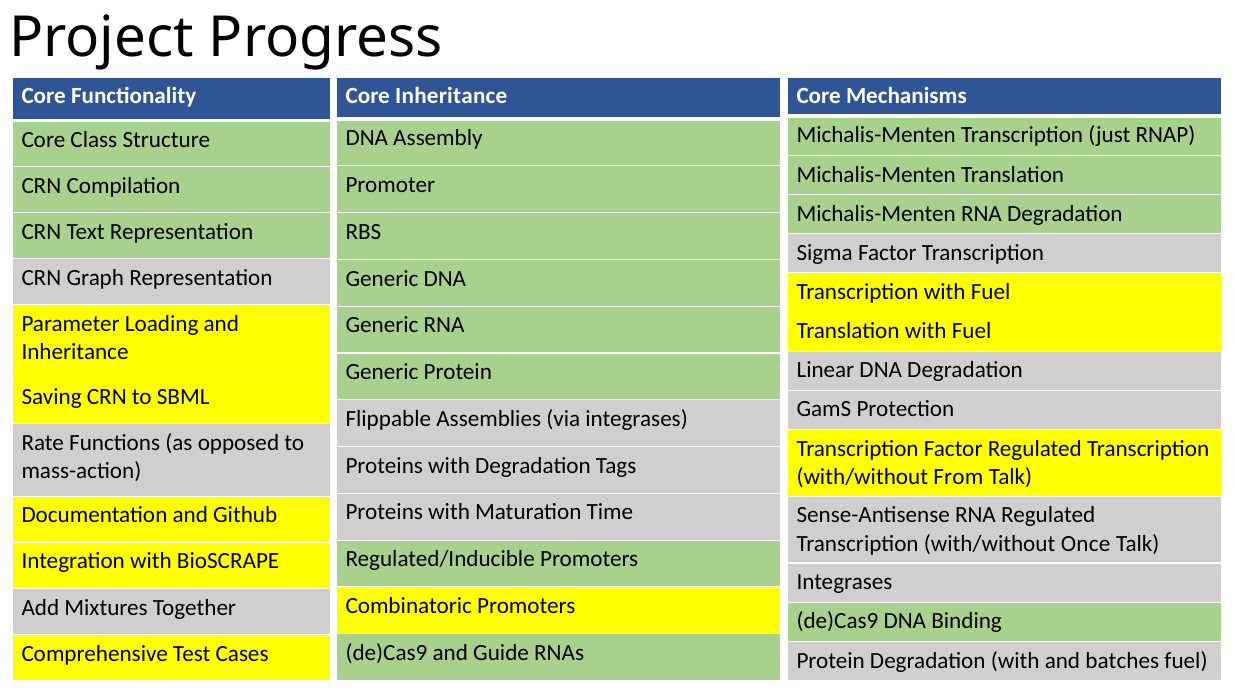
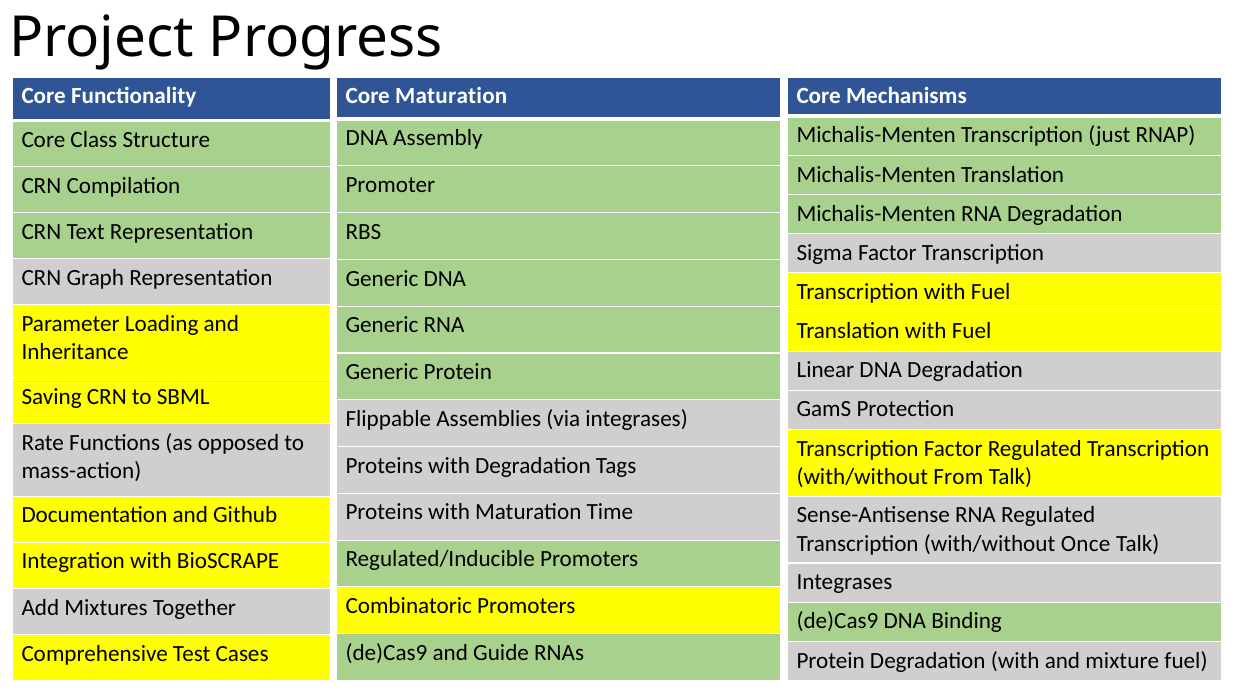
Core Inheritance: Inheritance -> Maturation
batches: batches -> mixture
